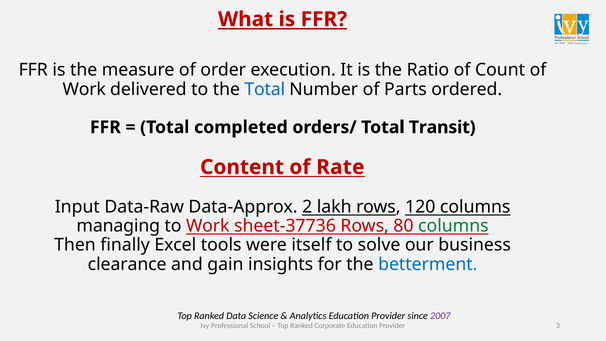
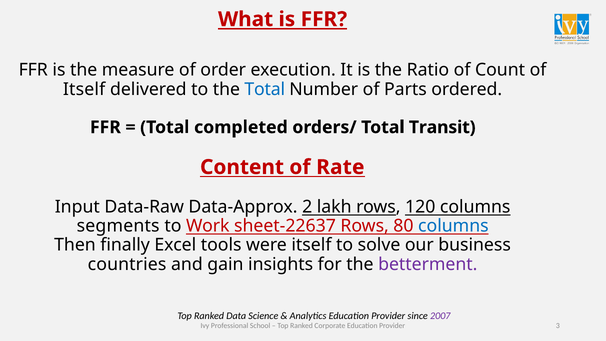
Work at (84, 89): Work -> Itself
managing: managing -> segments
sheet-37736: sheet-37736 -> sheet-22637
columns at (453, 226) colour: green -> blue
clearance: clearance -> countries
betterment colour: blue -> purple
